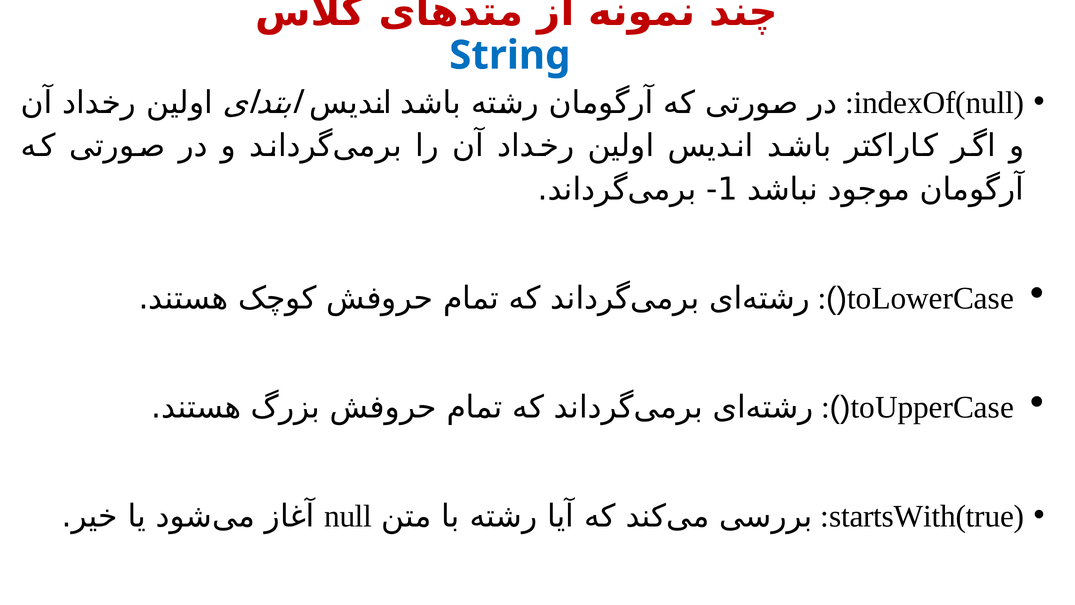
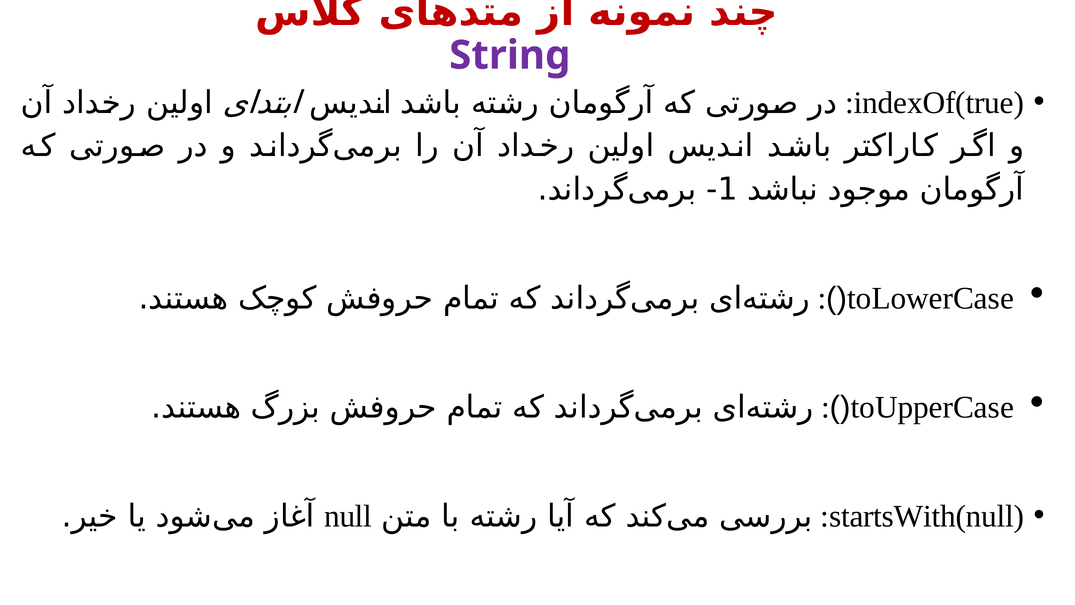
String colour: blue -> purple
indexOf(null: indexOf(null -> indexOf(true
startsWith(true: startsWith(true -> startsWith(null
